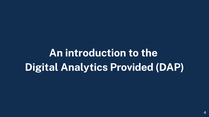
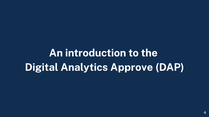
Provided: Provided -> Approve
